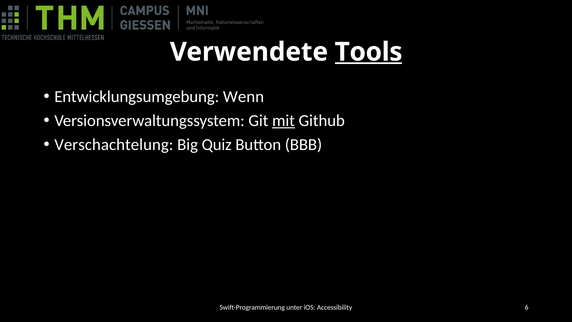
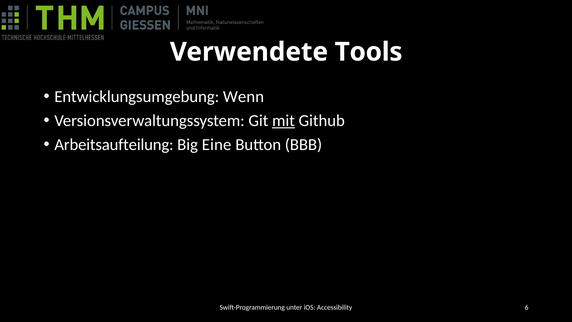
Tools underline: present -> none
Verschachtelung: Verschachtelung -> Arbeitsaufteilung
Quiz: Quiz -> Eine
